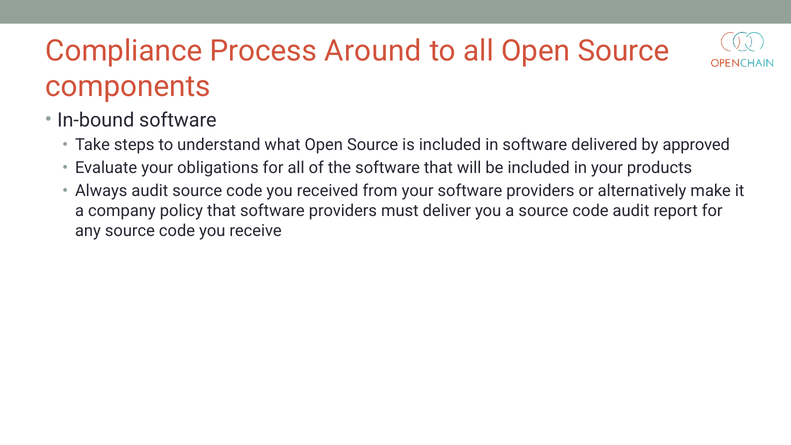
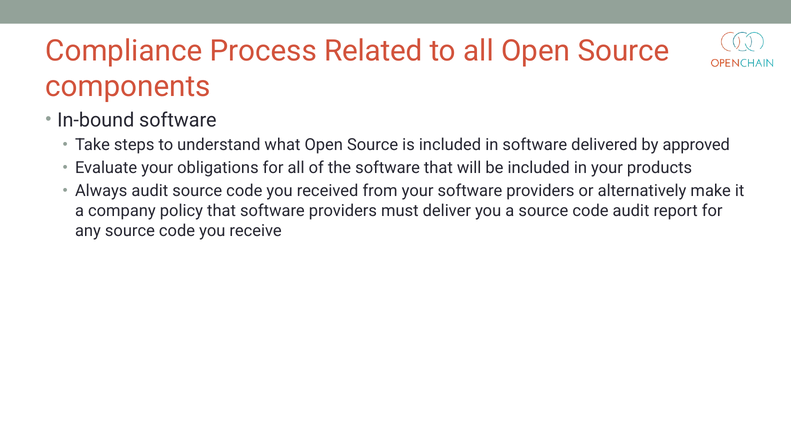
Around: Around -> Related
